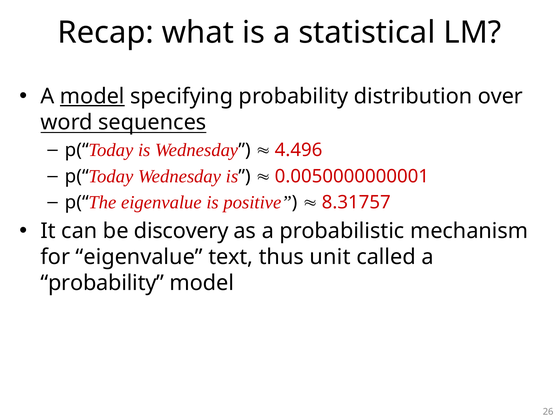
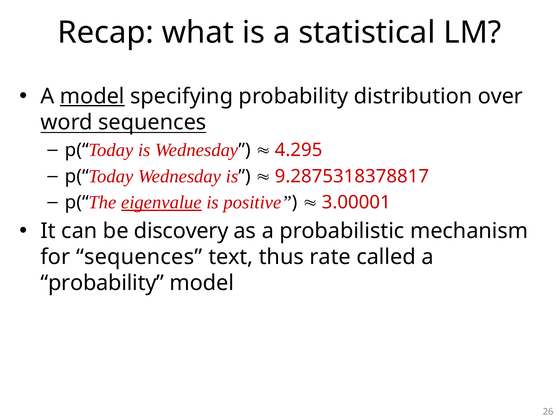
4.496: 4.496 -> 4.295
0.0050000000001: 0.0050000000001 -> 9.2875318378817
eigenvalue at (162, 202) underline: none -> present
8.31757: 8.31757 -> 3.00001
for eigenvalue: eigenvalue -> sequences
unit: unit -> rate
